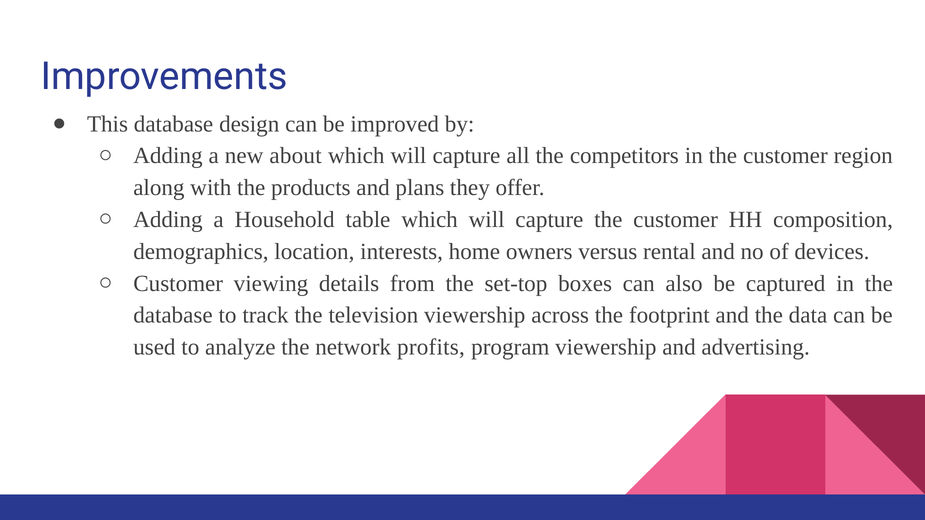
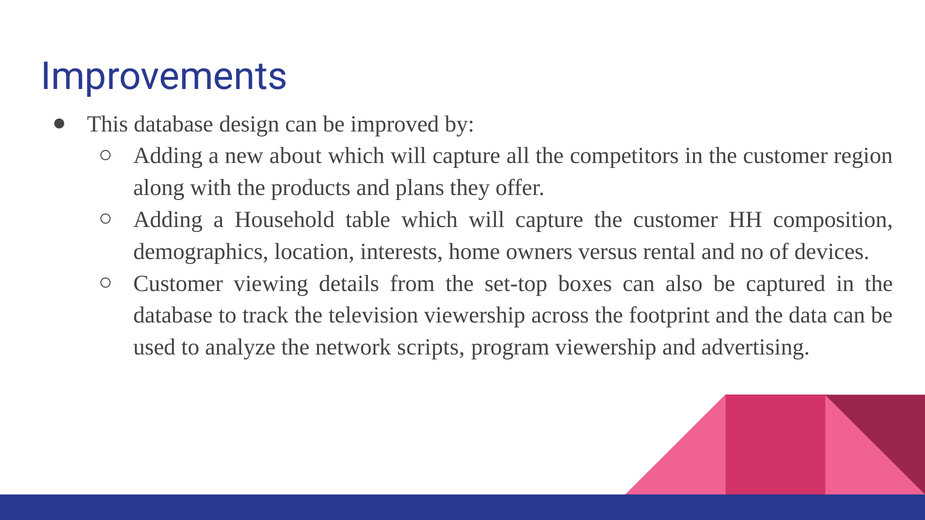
profits: profits -> scripts
